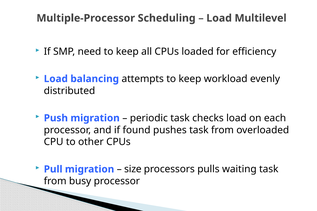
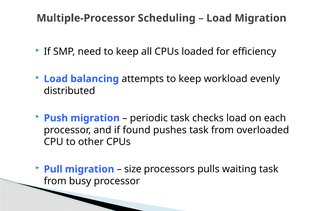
Load Multilevel: Multilevel -> Migration
